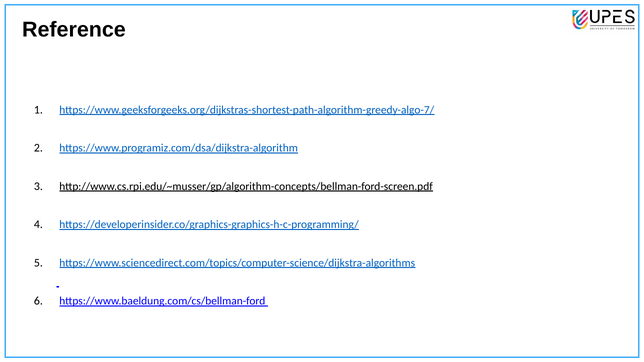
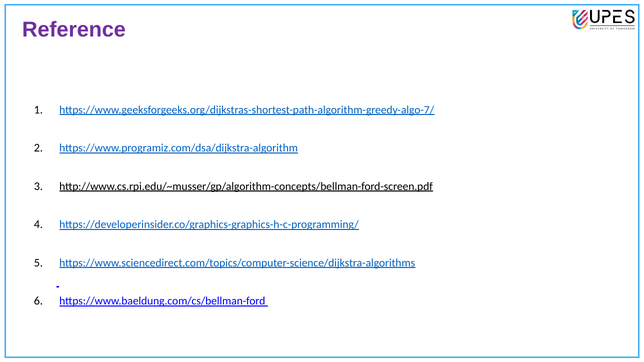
Reference colour: black -> purple
